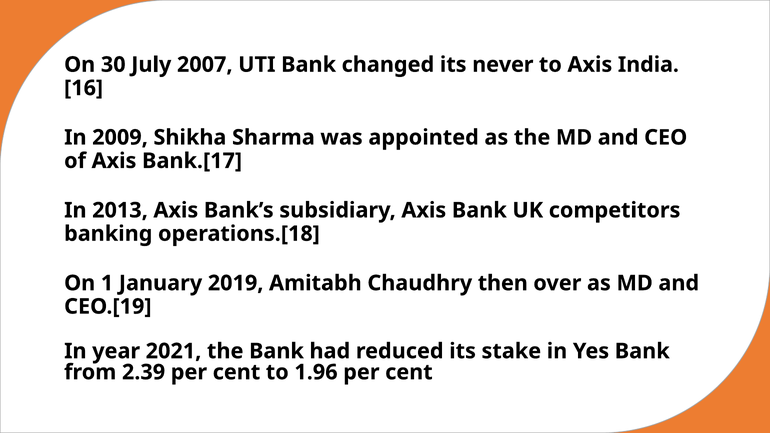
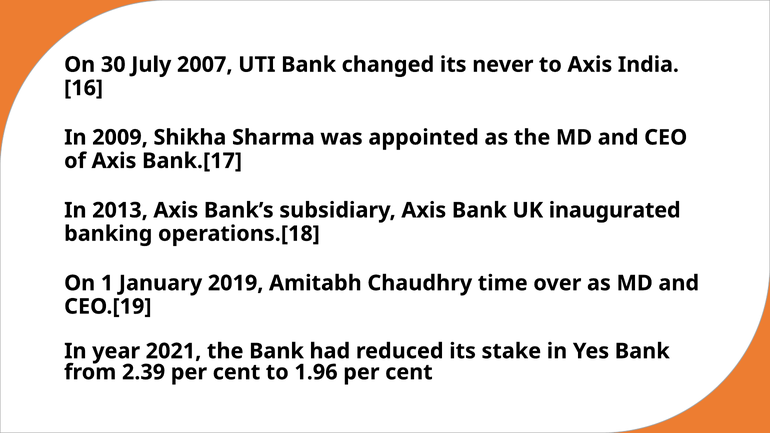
competitors: competitors -> inaugurated
then: then -> time
